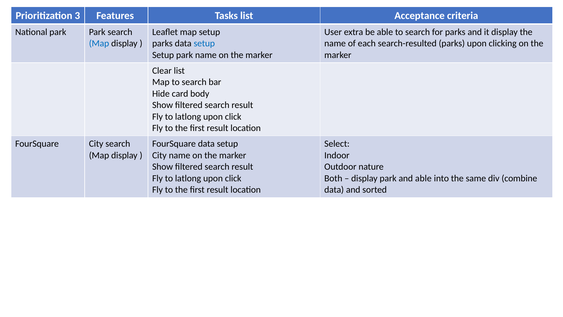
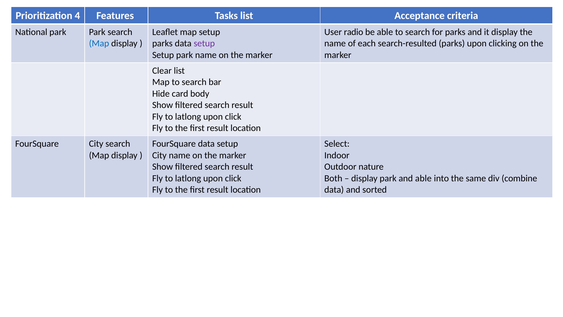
3: 3 -> 4
extra: extra -> radio
setup at (204, 43) colour: blue -> purple
